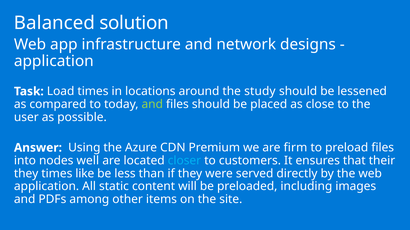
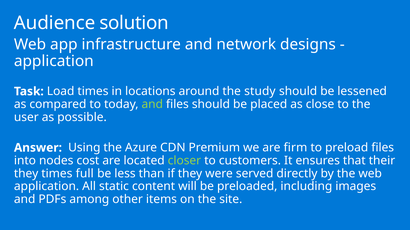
Balanced: Balanced -> Audience
well: well -> cost
closer colour: light blue -> light green
like: like -> full
